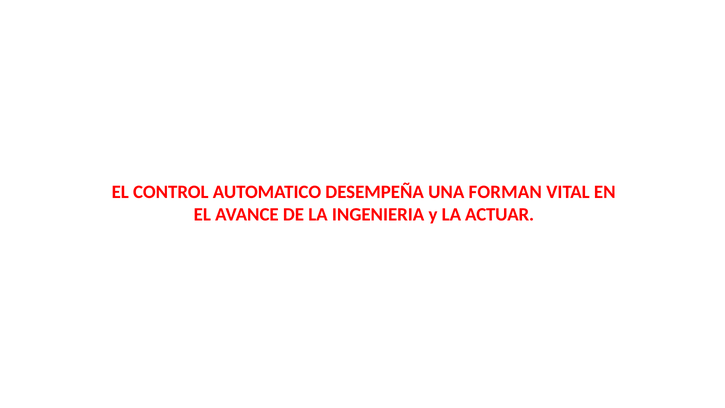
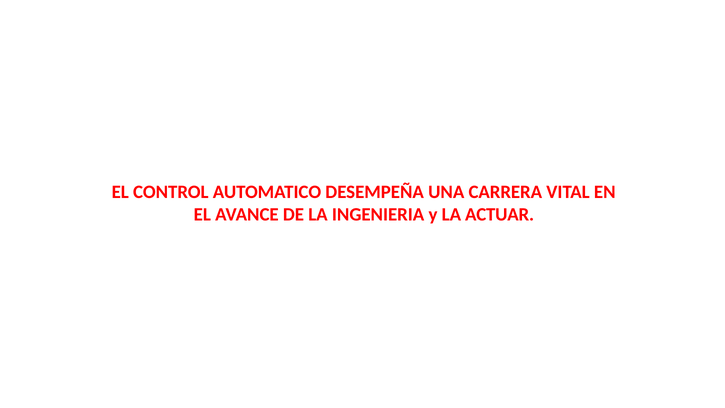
FORMAN: FORMAN -> CARRERA
